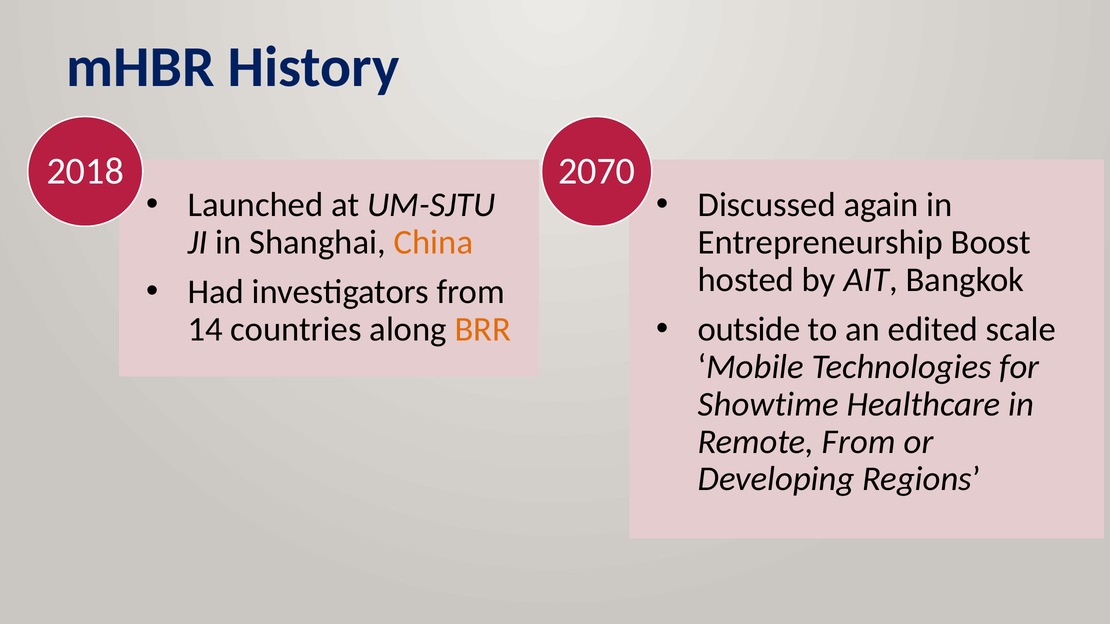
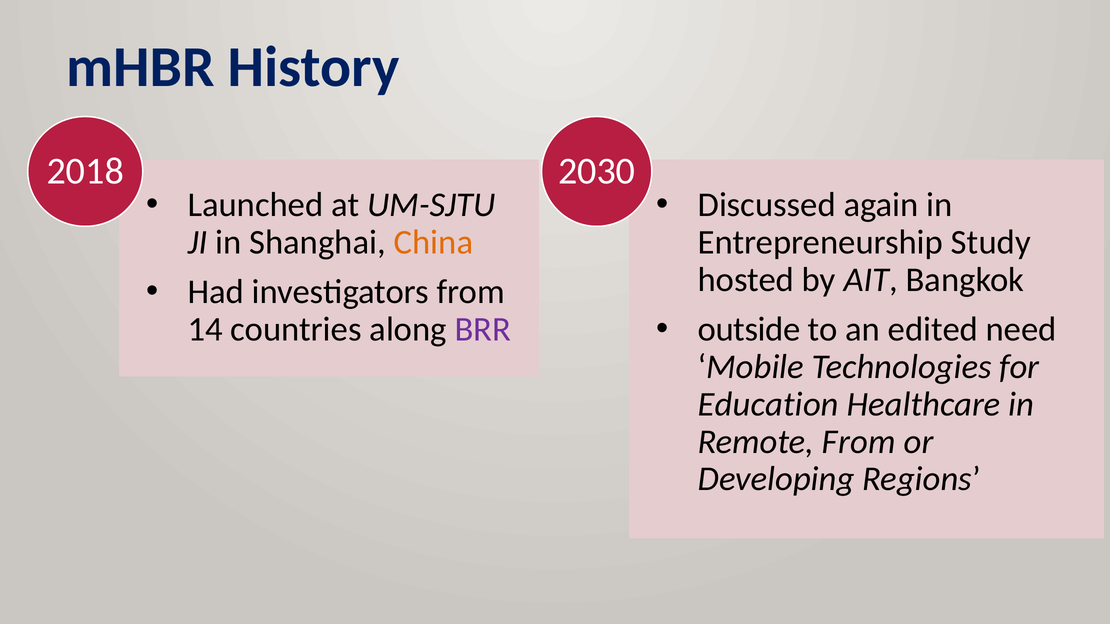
2070: 2070 -> 2030
Boost: Boost -> Study
scale: scale -> need
BRR colour: orange -> purple
Showtime: Showtime -> Education
